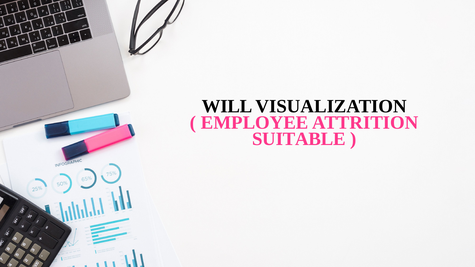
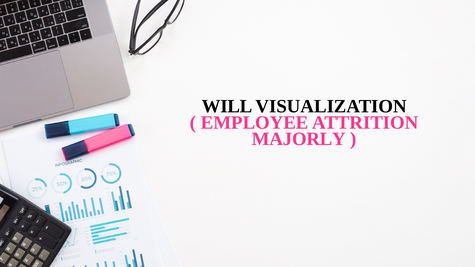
SUITABLE: SUITABLE -> MAJORLY
